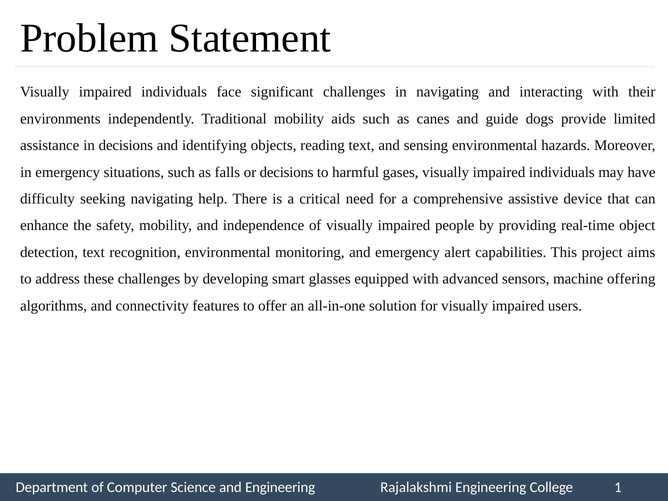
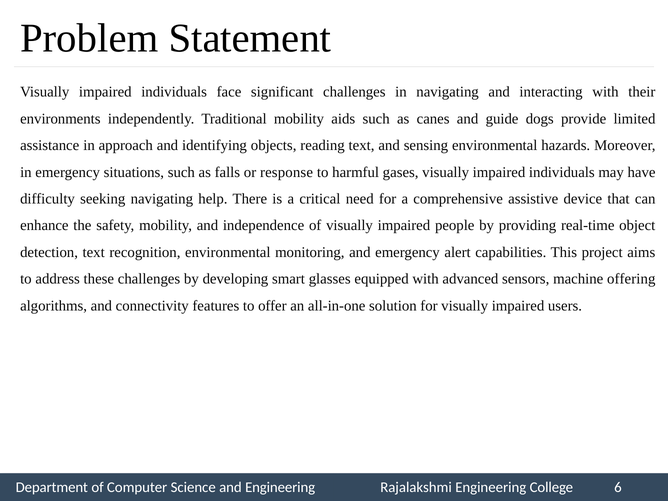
in decisions: decisions -> approach
or decisions: decisions -> response
1: 1 -> 6
